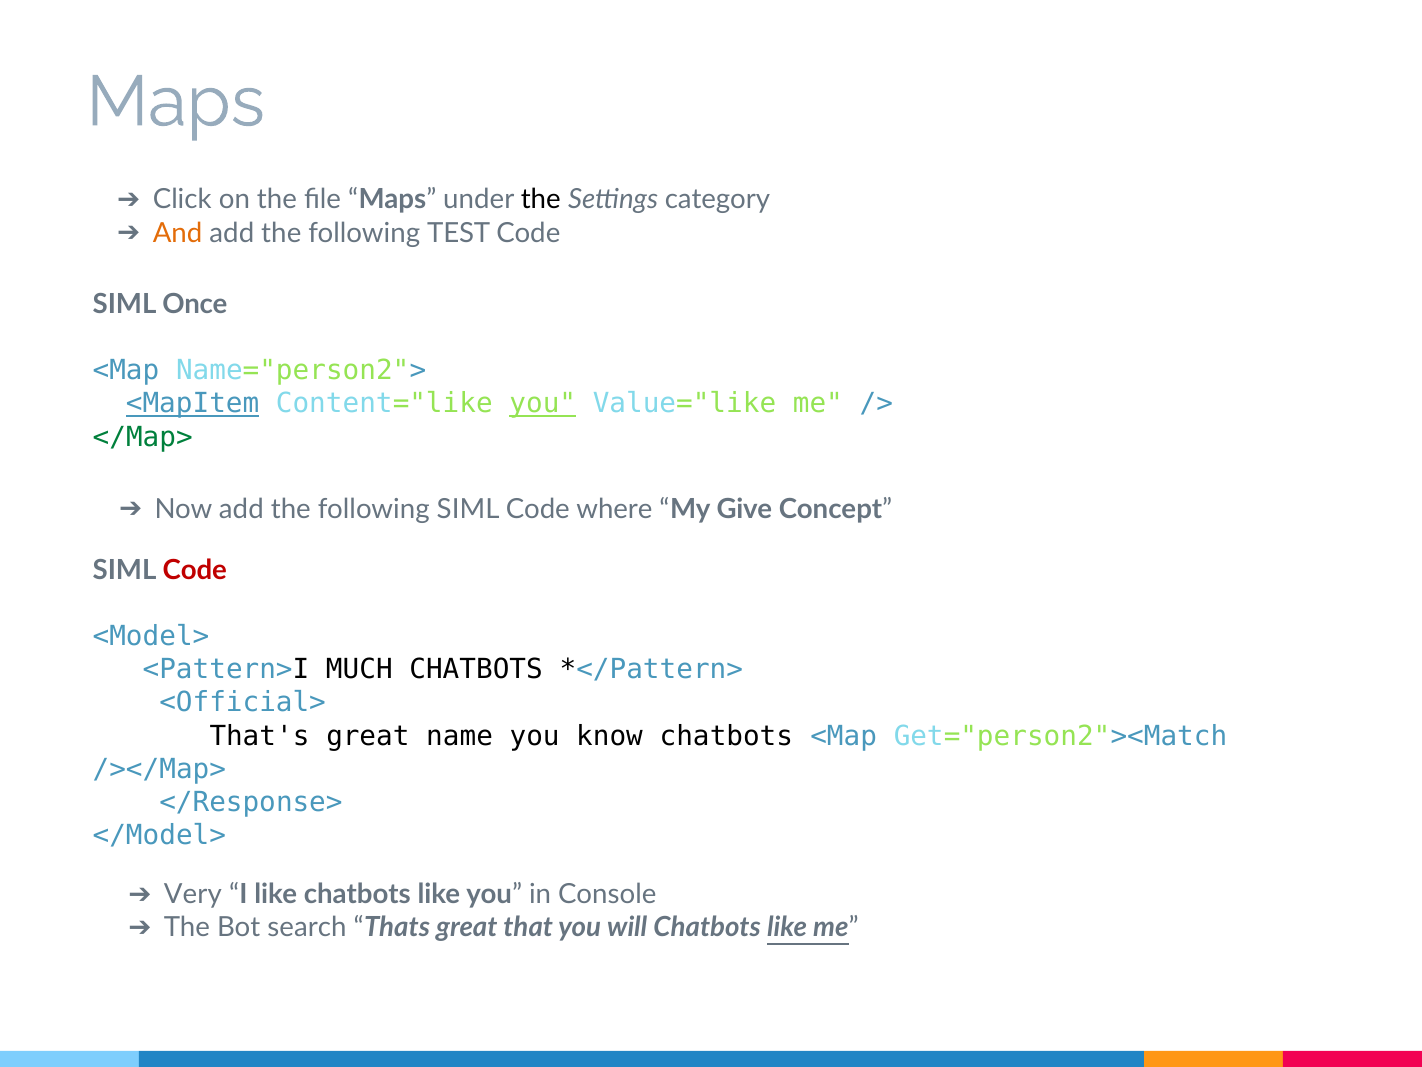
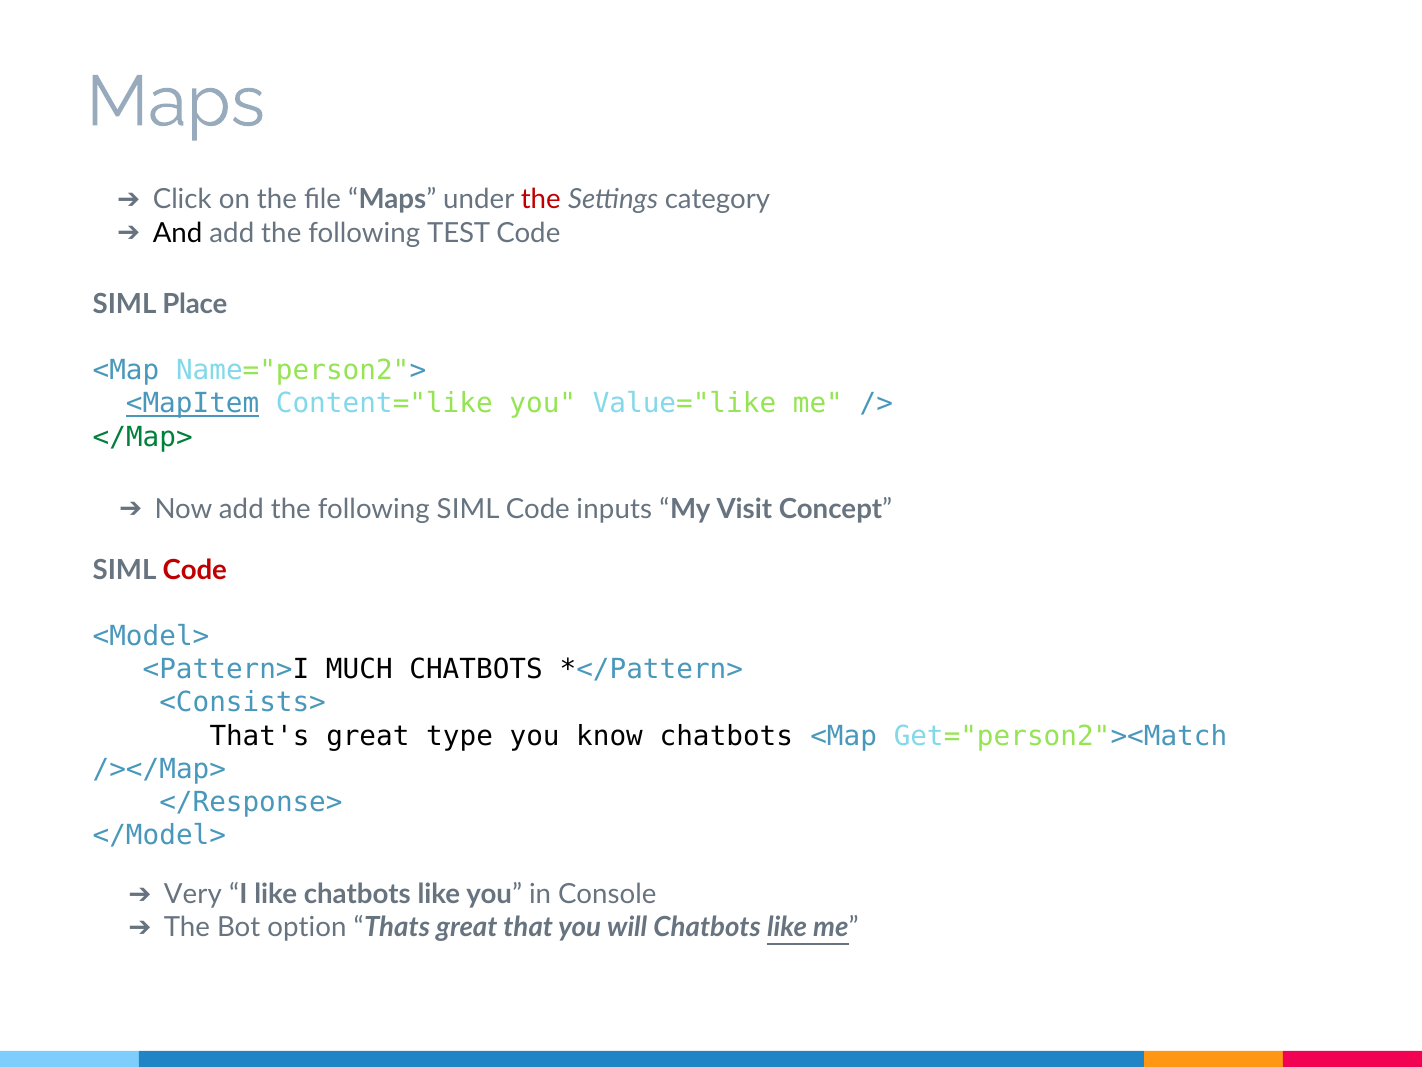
the at (541, 200) colour: black -> red
And colour: orange -> black
Once: Once -> Place
you at (543, 404) underline: present -> none
where: where -> inputs
Give: Give -> Visit
<Official>: <Official> -> <Consists>
name: name -> type
search: search -> option
